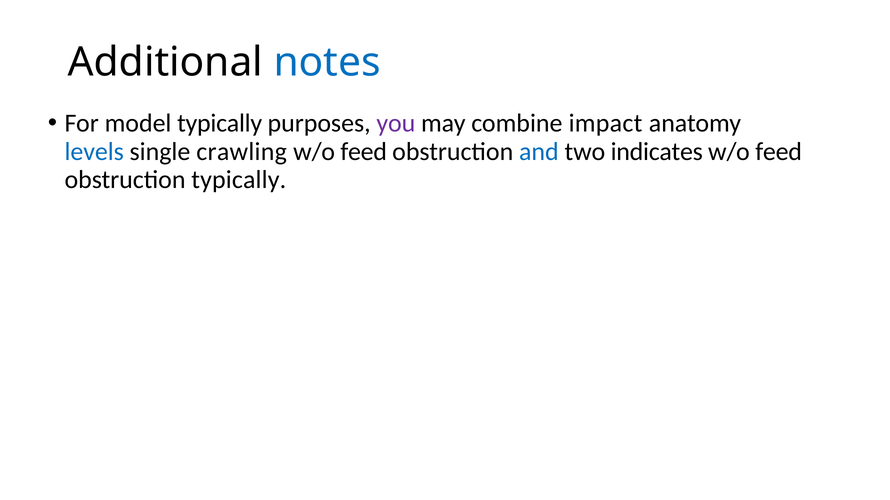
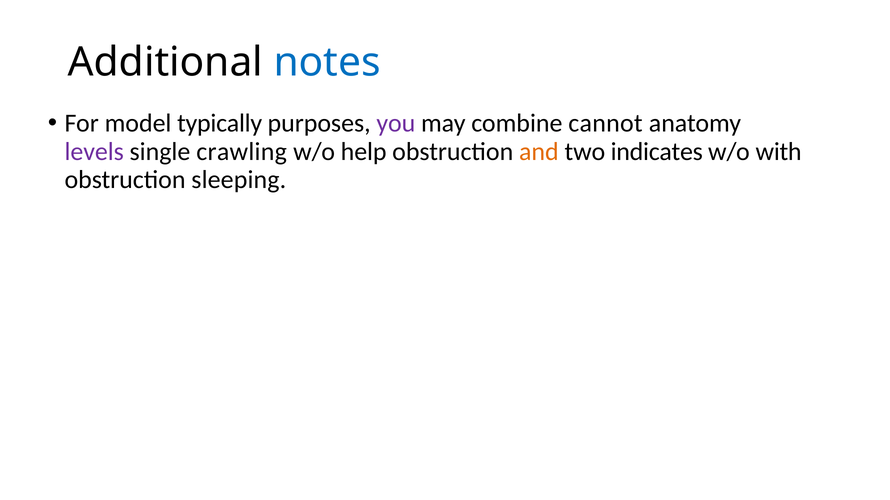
impact: impact -> cannot
levels colour: blue -> purple
feed at (364, 152): feed -> help
and colour: blue -> orange
feed at (779, 152): feed -> with
obstruction typically: typically -> sleeping
